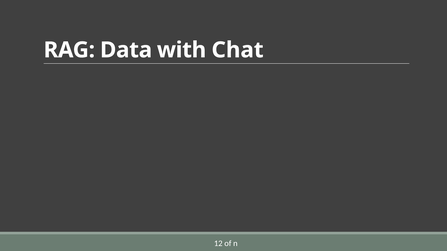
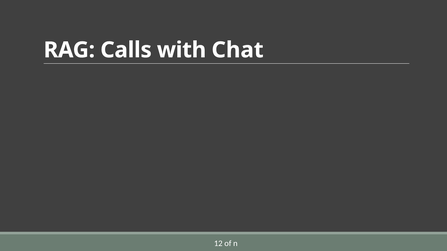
Data: Data -> Calls
